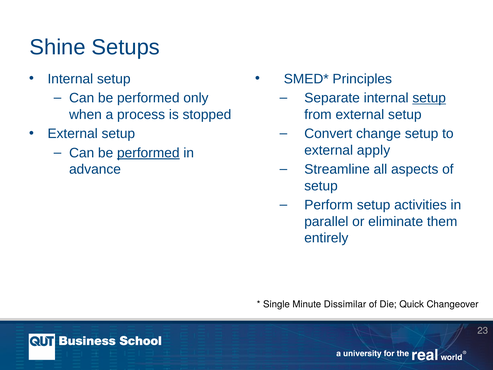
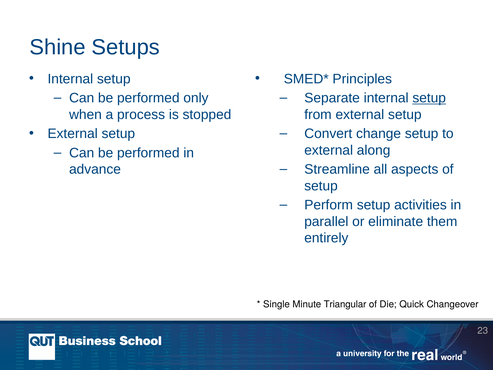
apply: apply -> along
performed at (148, 153) underline: present -> none
Dissimilar: Dissimilar -> Triangular
